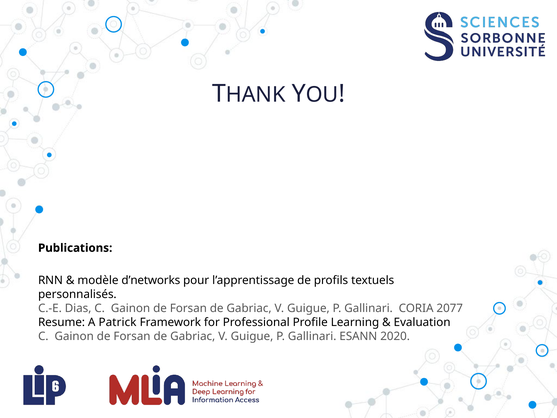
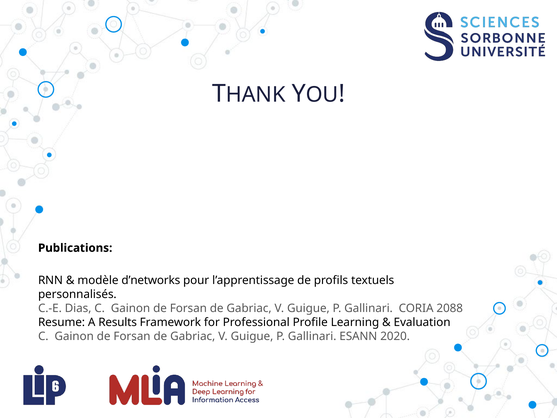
2077: 2077 -> 2088
Patrick: Patrick -> Results
